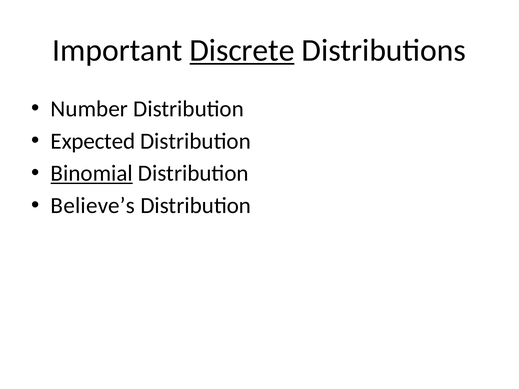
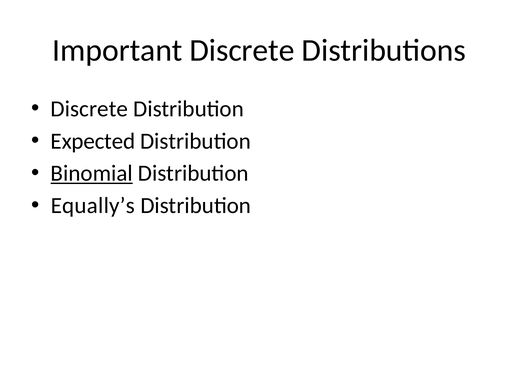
Discrete at (242, 50) underline: present -> none
Number at (89, 109): Number -> Discrete
Believe’s: Believe’s -> Equally’s
